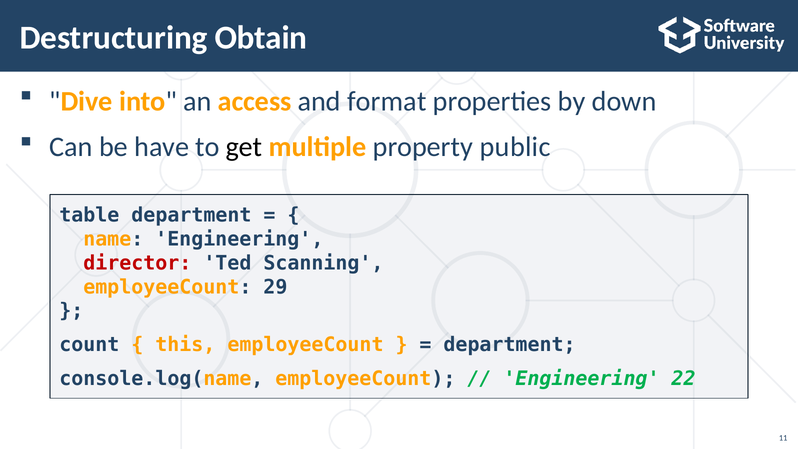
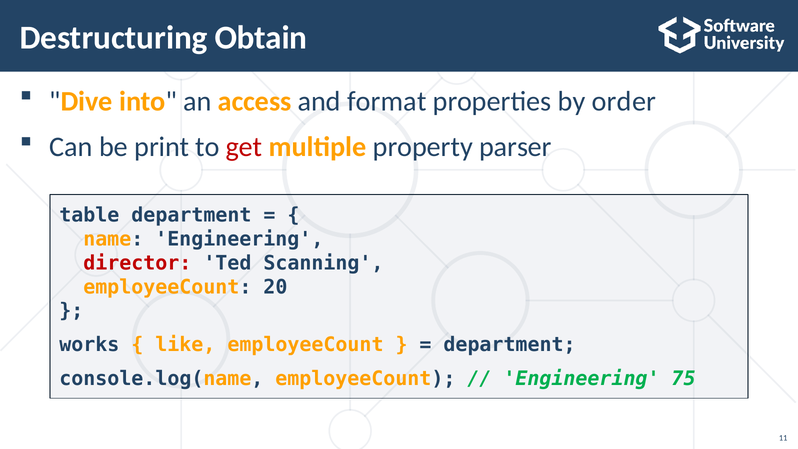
down: down -> order
have: have -> print
get colour: black -> red
public: public -> parser
29: 29 -> 20
count: count -> works
this: this -> like
22: 22 -> 75
